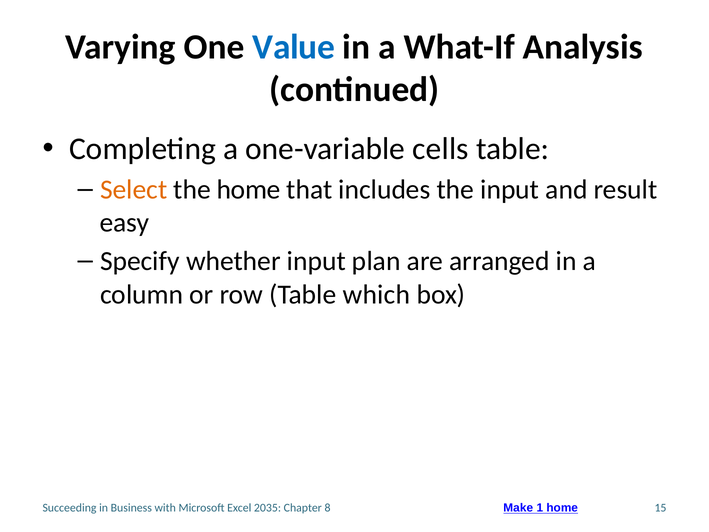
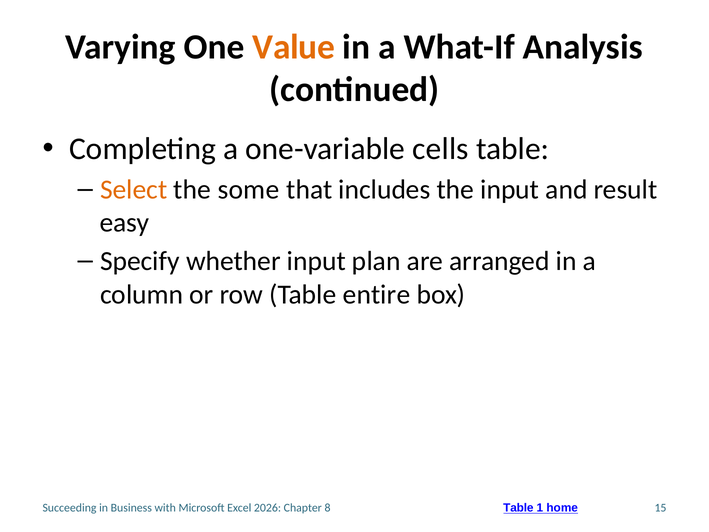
Value colour: blue -> orange
the home: home -> some
which: which -> entire
Make at (518, 508): Make -> Table
2035: 2035 -> 2026
